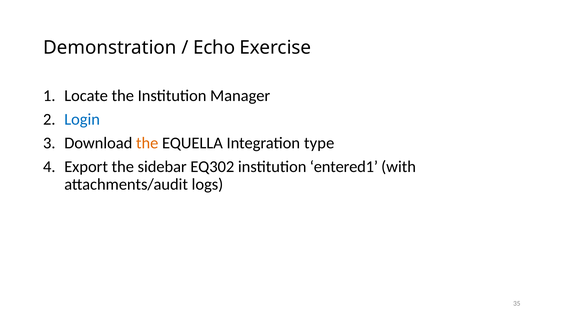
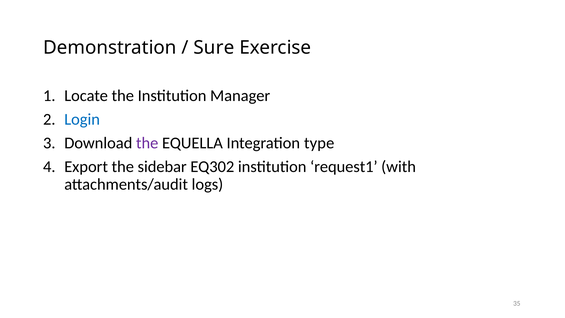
Echo: Echo -> Sure
the at (147, 143) colour: orange -> purple
entered1: entered1 -> request1
